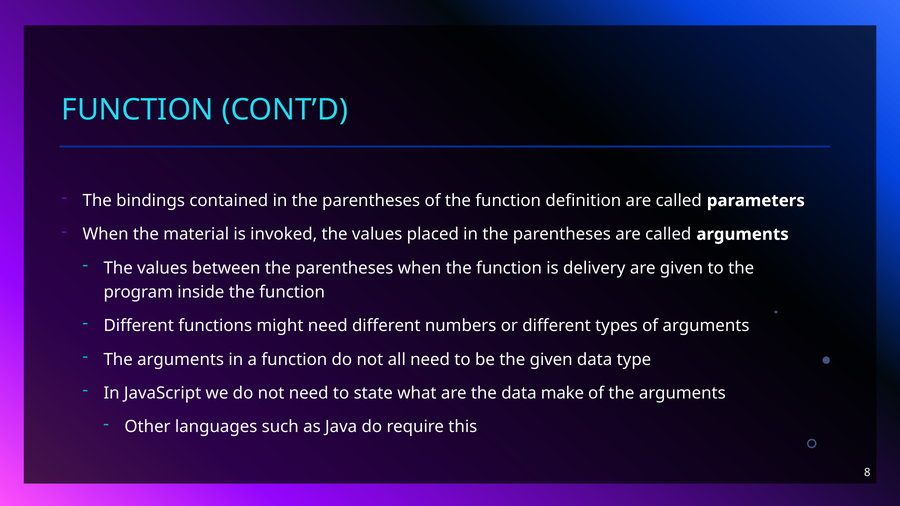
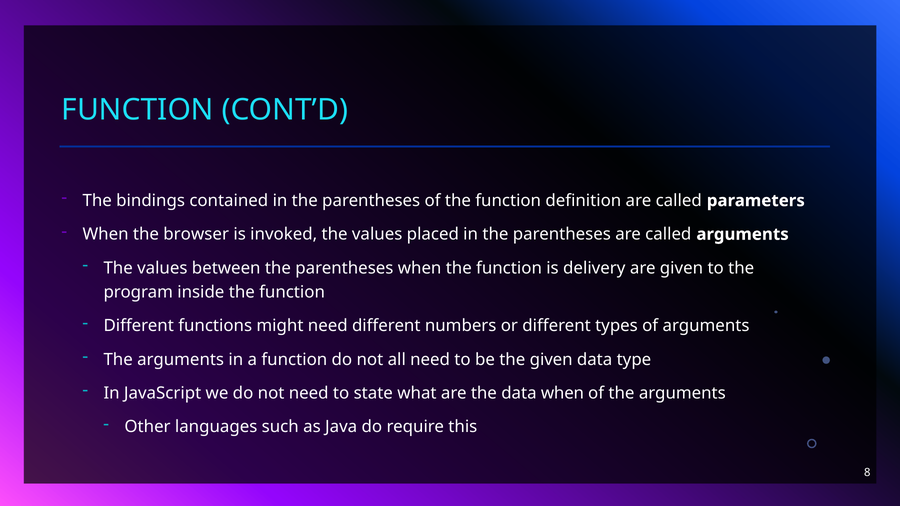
material: material -> browser
data make: make -> when
